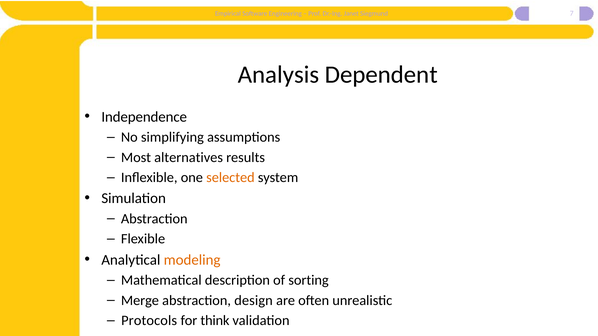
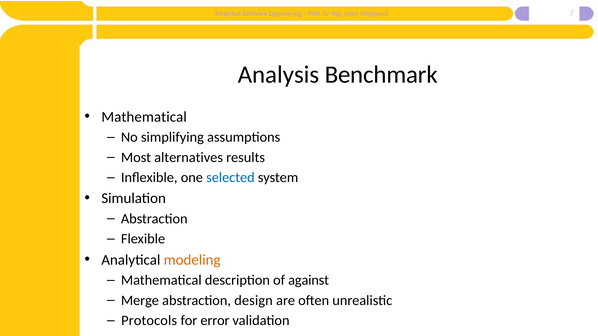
Dependent: Dependent -> Benchmark
Independence at (144, 117): Independence -> Mathematical
selected colour: orange -> blue
sorting: sorting -> against
think: think -> error
